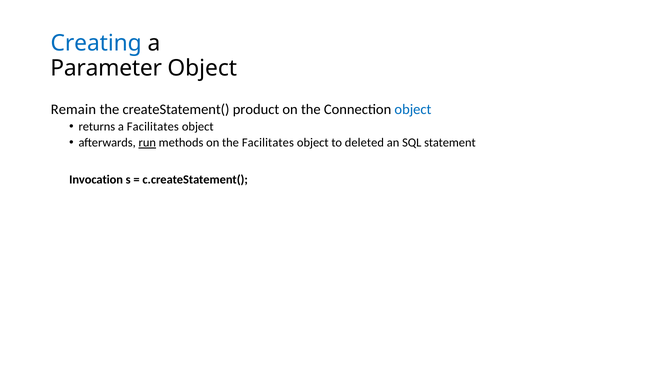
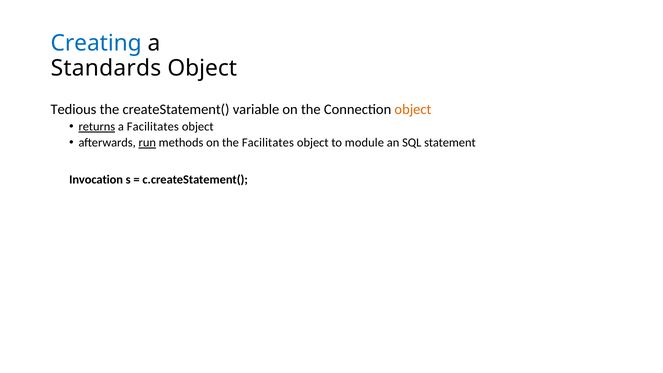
Parameter: Parameter -> Standards
Remain: Remain -> Tedious
product: product -> variable
object at (413, 110) colour: blue -> orange
returns underline: none -> present
deleted: deleted -> module
